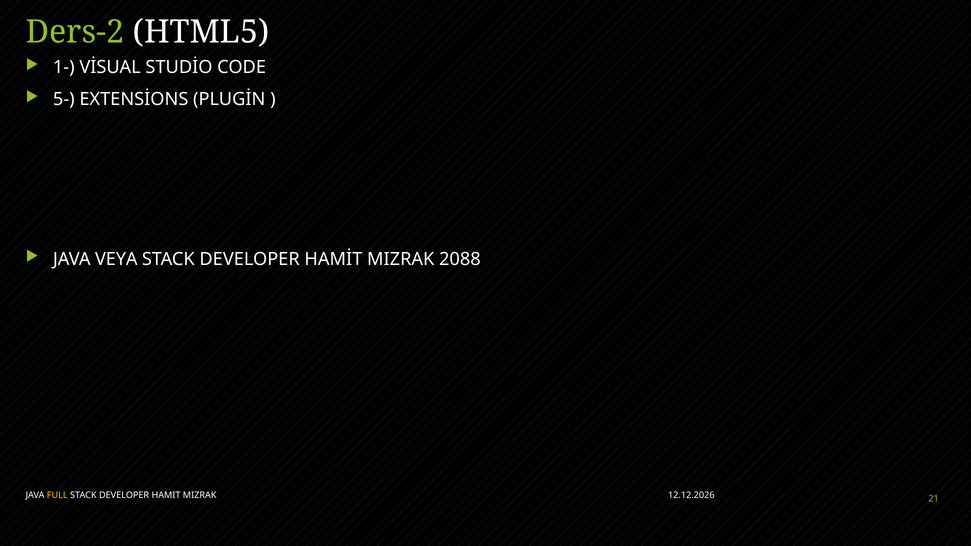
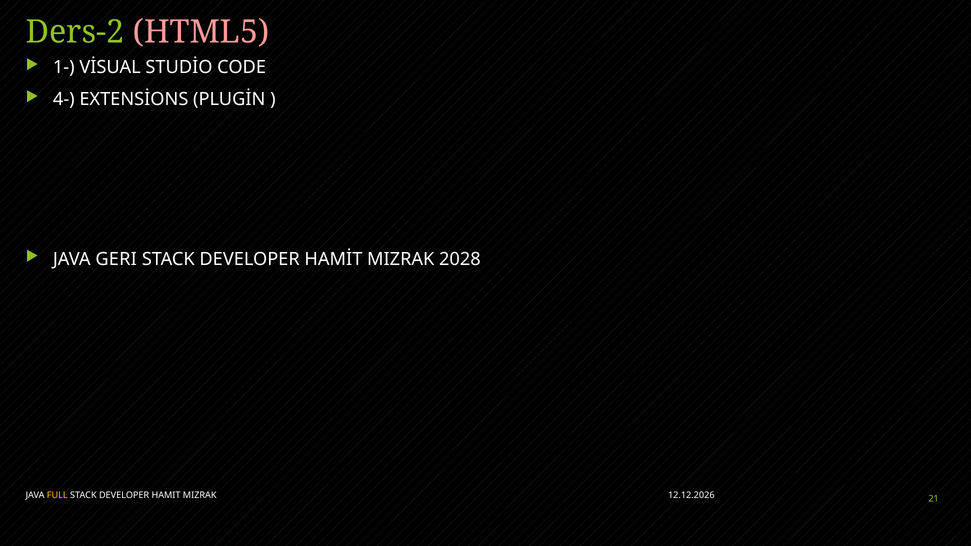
HTML5 colour: white -> pink
5-: 5- -> 4-
VEYA: VEYA -> GERI
2088: 2088 -> 2028
